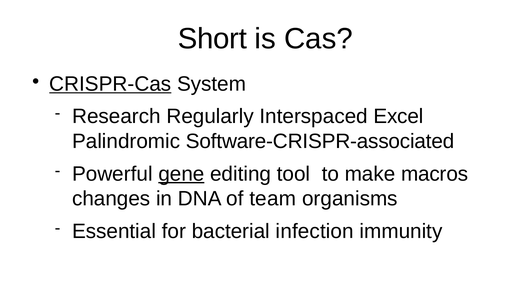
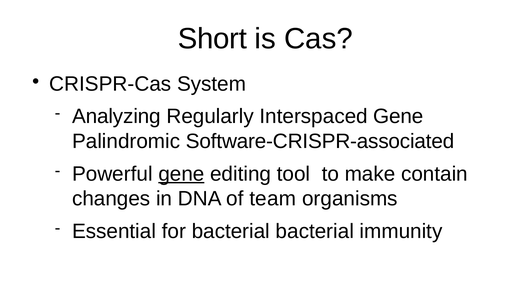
CRISPR-Cas underline: present -> none
Research: Research -> Analyzing
Interspaced Excel: Excel -> Gene
macros: macros -> contain
bacterial infection: infection -> bacterial
